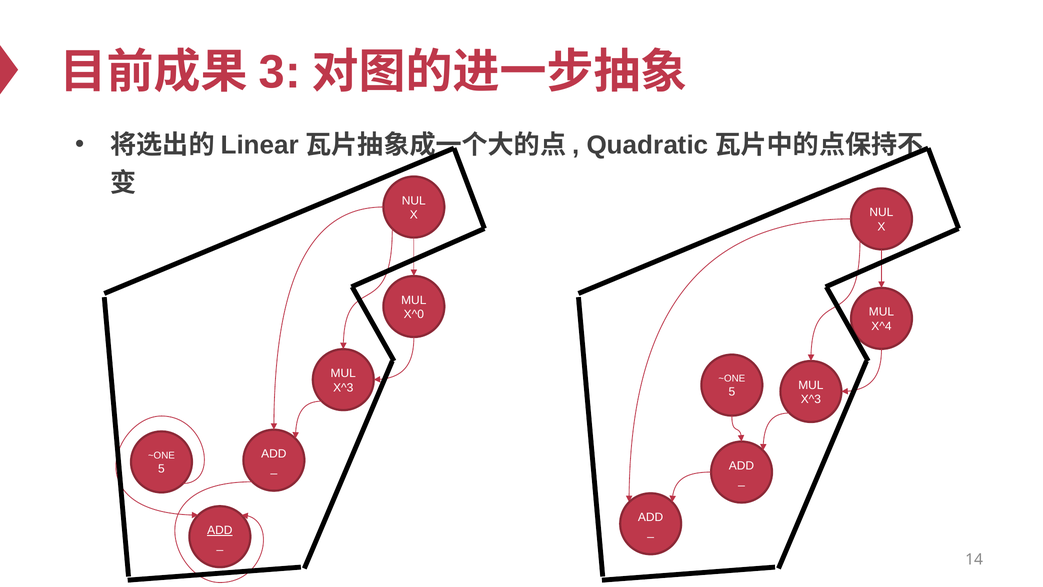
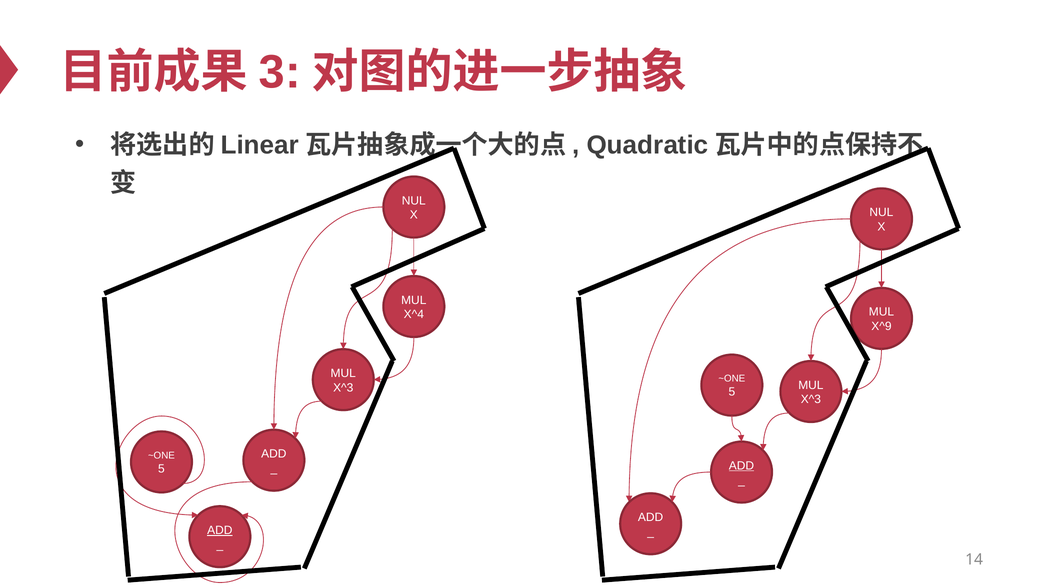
X^0: X^0 -> X^4
X^4: X^4 -> X^9
ADD at (741, 465) underline: none -> present
